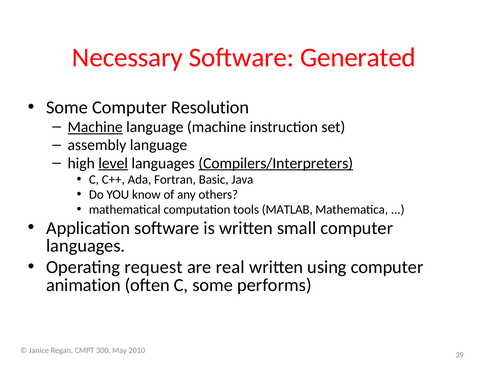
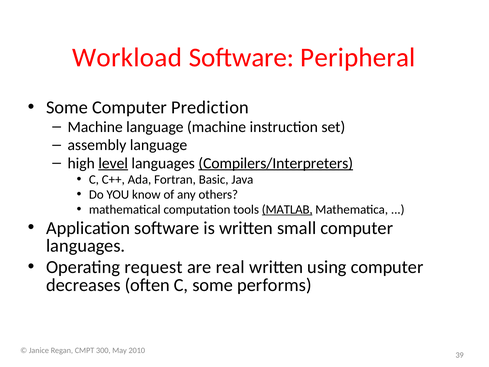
Necessary: Necessary -> Workload
Generated: Generated -> Peripheral
Resolution: Resolution -> Prediction
Machine at (95, 127) underline: present -> none
MATLAB underline: none -> present
animation: animation -> decreases
